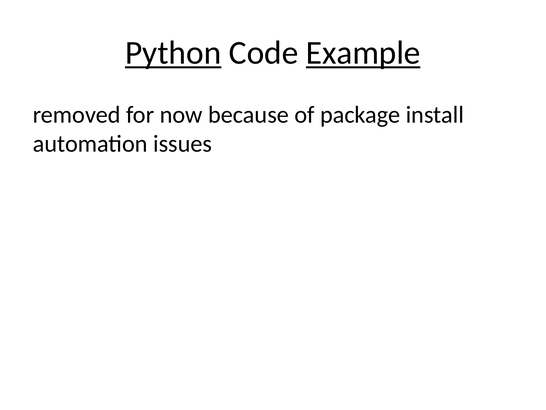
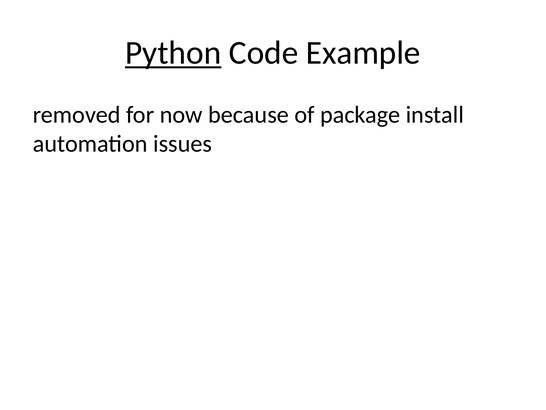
Example underline: present -> none
